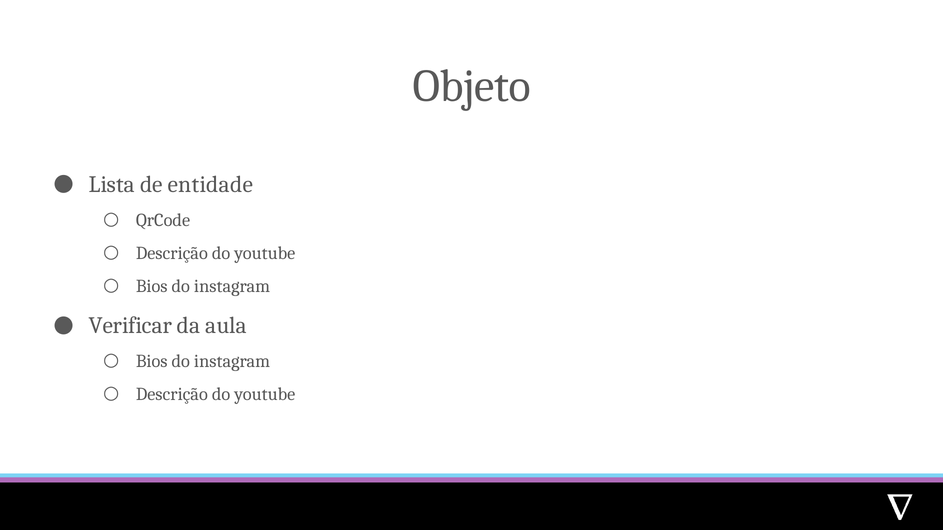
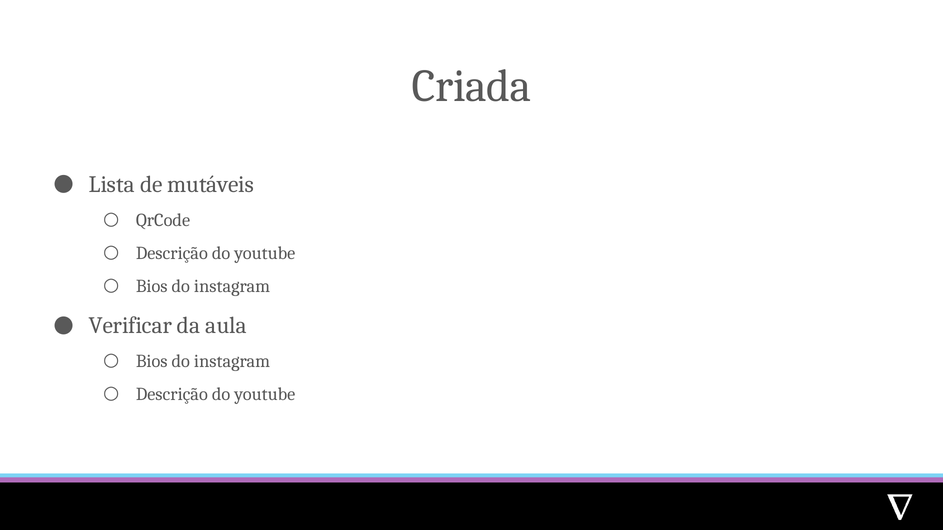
Objeto: Objeto -> Criada
entidade: entidade -> mutáveis
